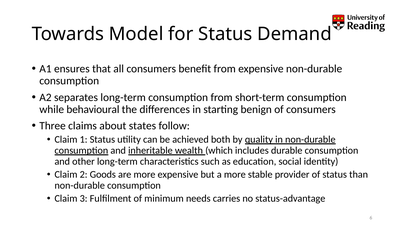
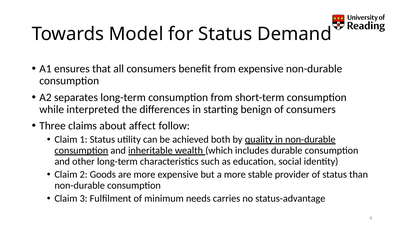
behavioural: behavioural -> interpreted
states: states -> affect
